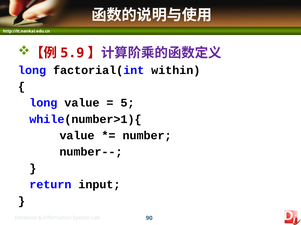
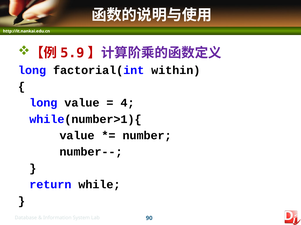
5: 5 -> 4
input: input -> while
